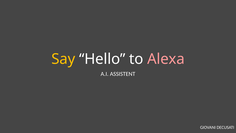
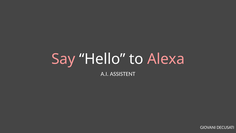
Say colour: yellow -> pink
